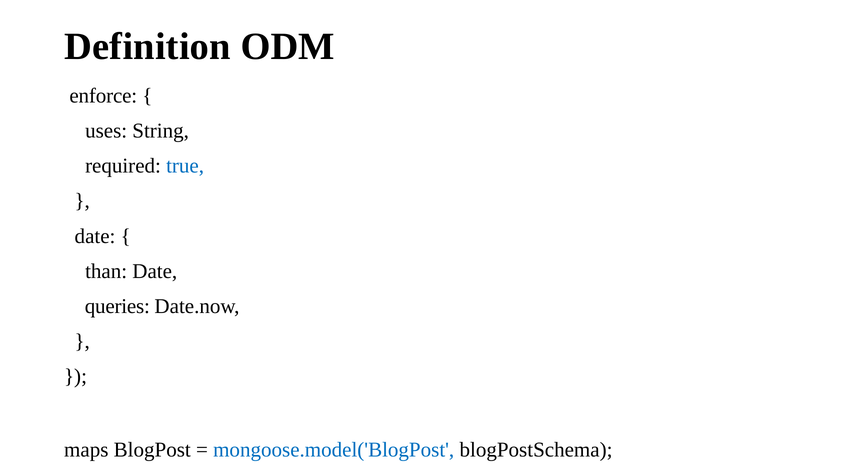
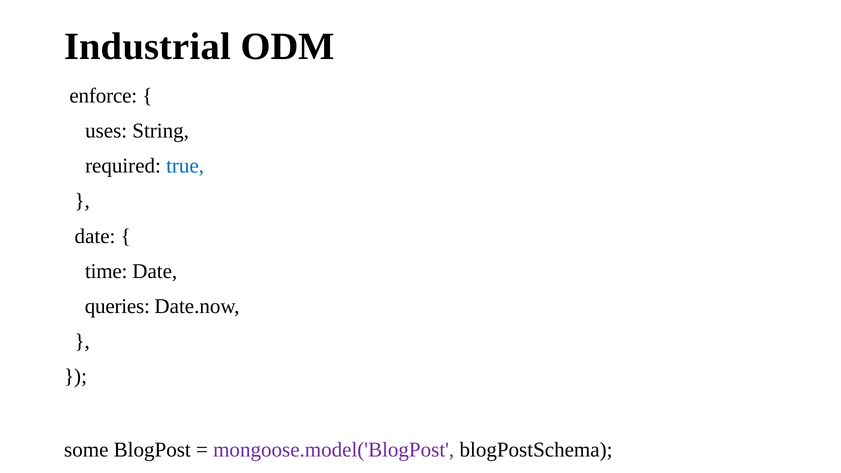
Definition: Definition -> Industrial
than: than -> time
maps: maps -> some
mongoose.model('BlogPost colour: blue -> purple
